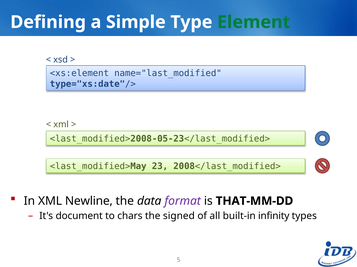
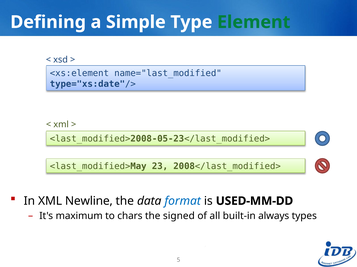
format colour: purple -> blue
THAT-MM-DD: THAT-MM-DD -> USED-MM-DD
document: document -> maximum
infinity: infinity -> always
